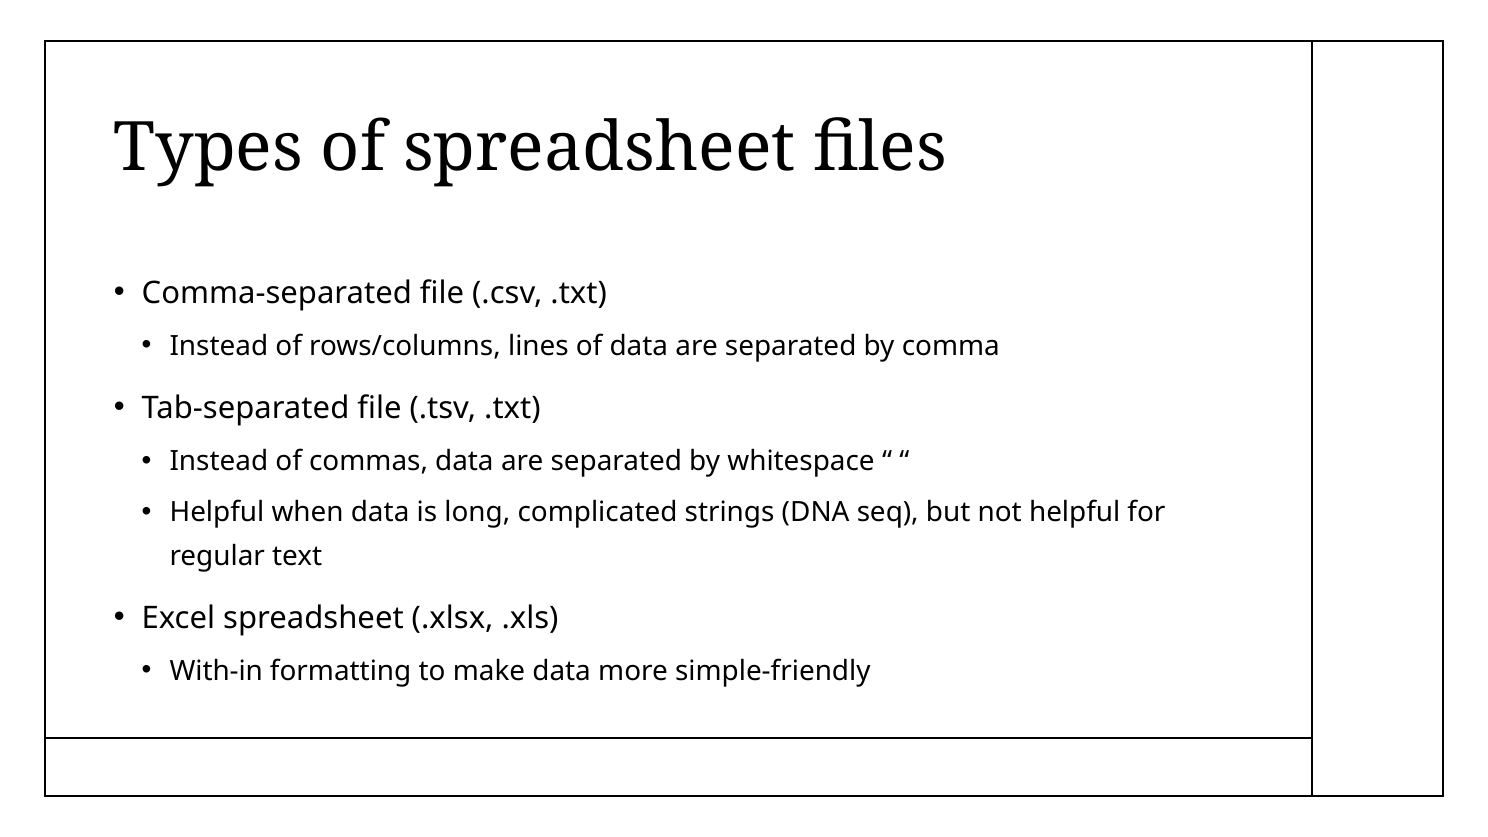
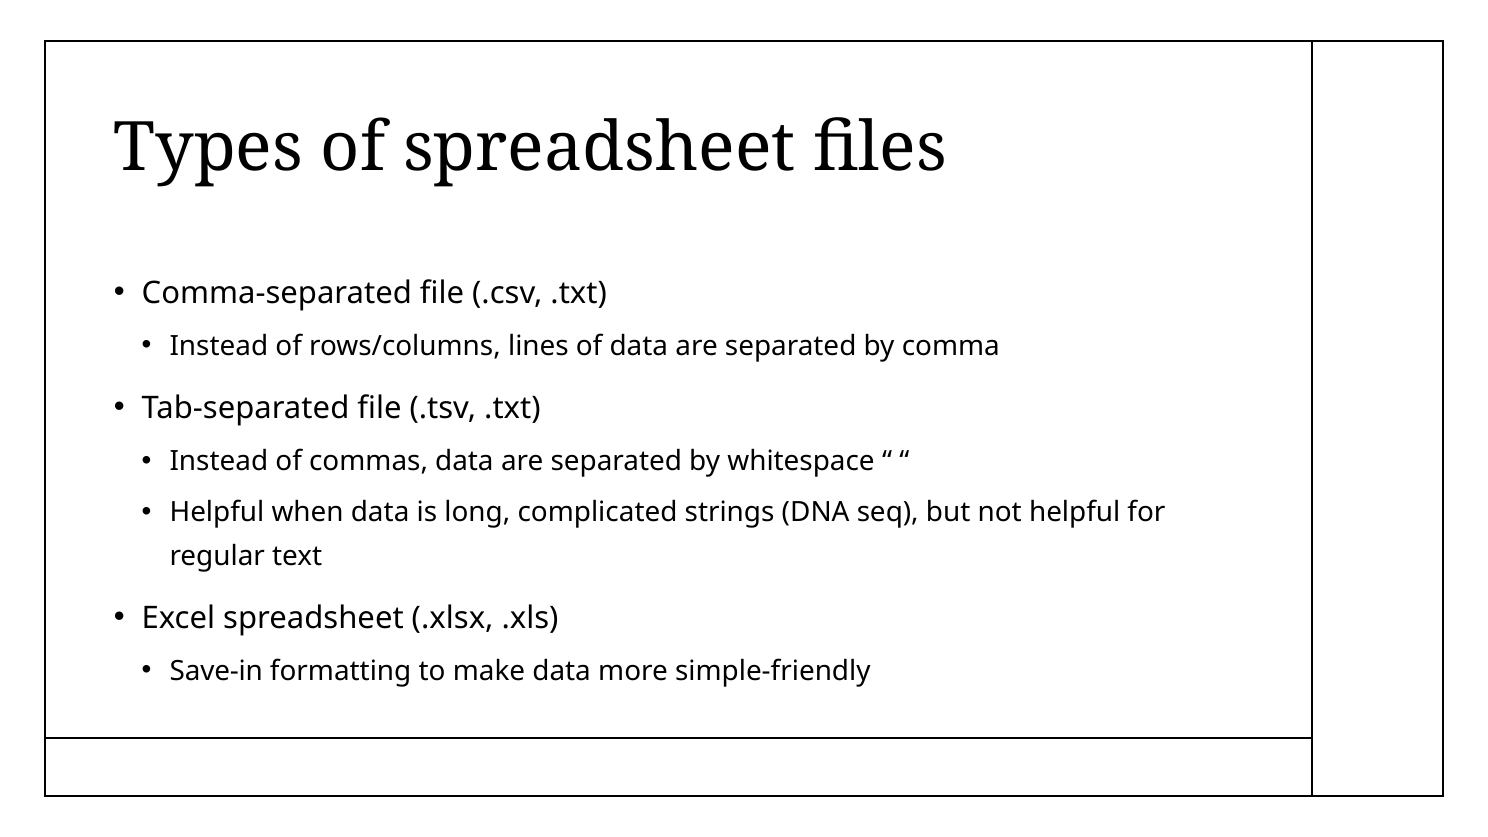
With-in: With-in -> Save-in
